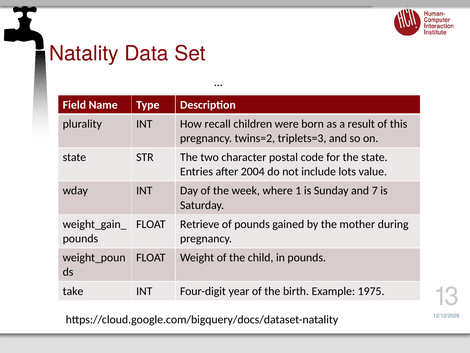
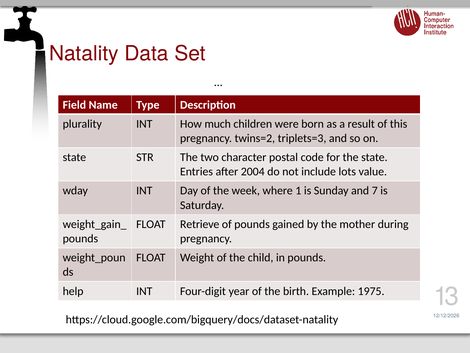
recall: recall -> much
take: take -> help
